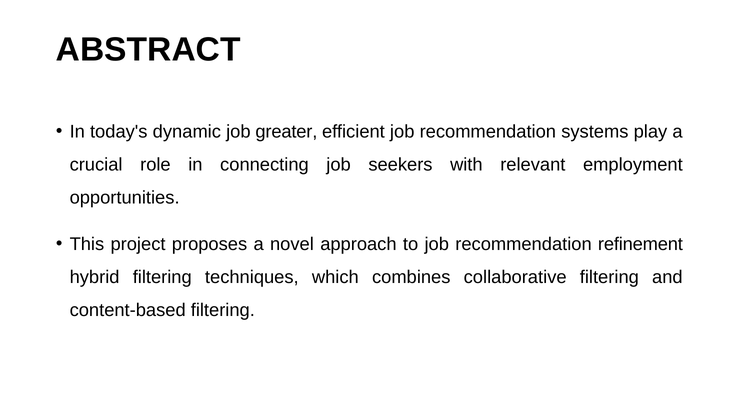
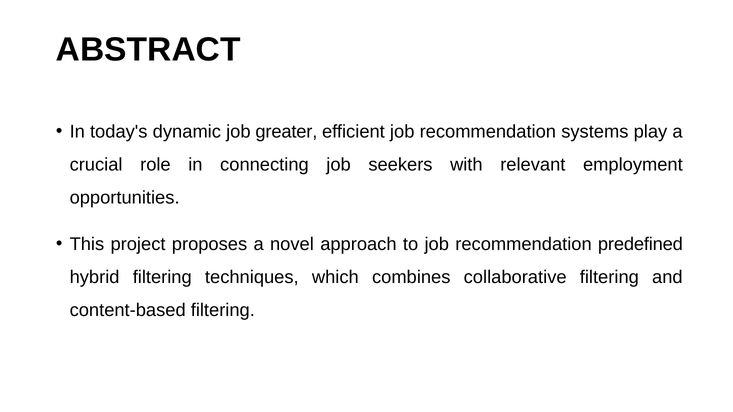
refinement: refinement -> predefined
